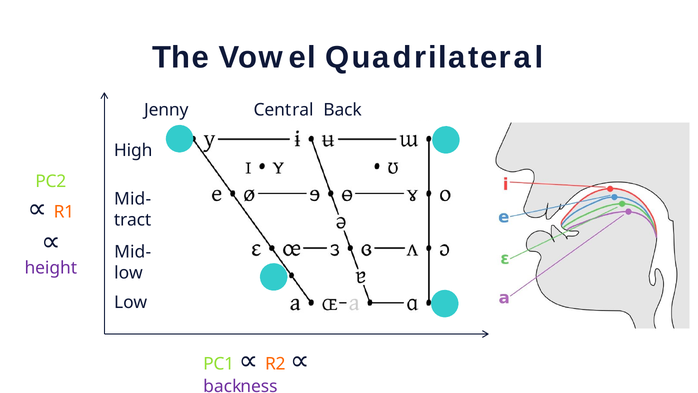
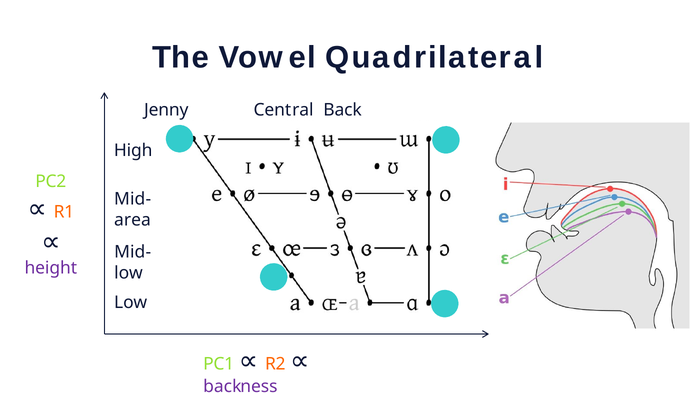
tract: tract -> area
